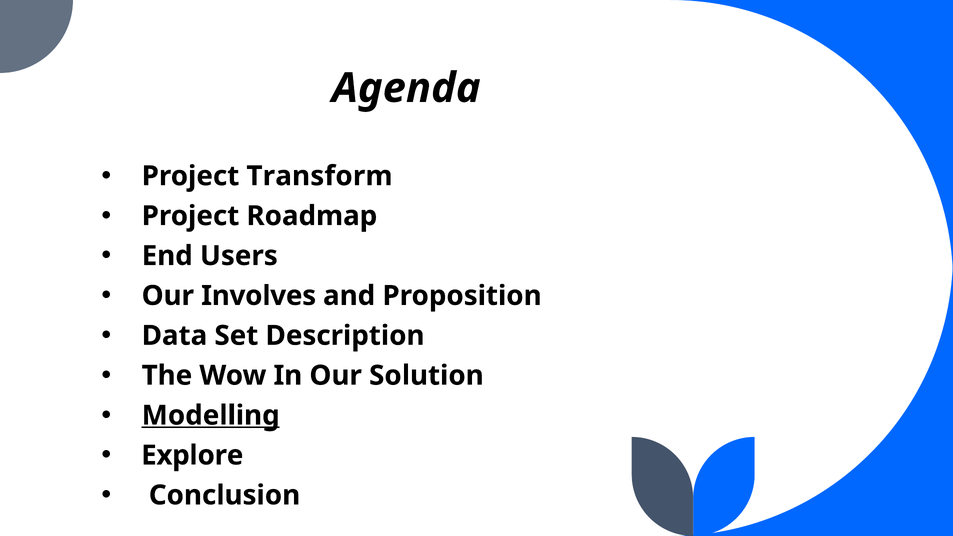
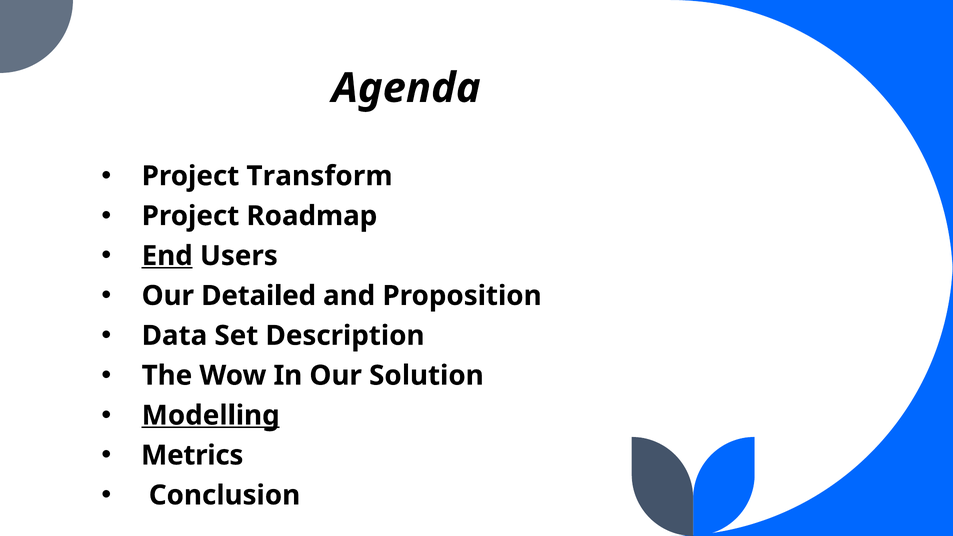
End underline: none -> present
Involves: Involves -> Detailed
Explore: Explore -> Metrics
